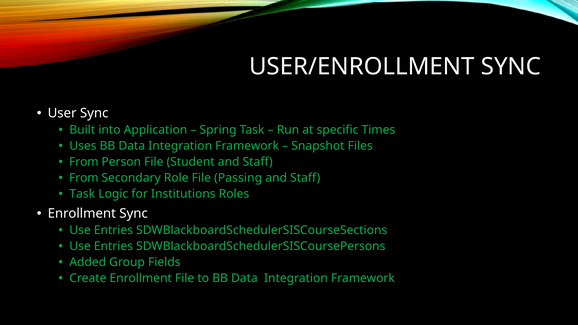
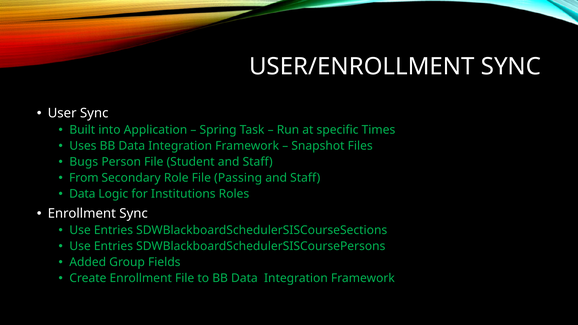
From at (84, 162): From -> Bugs
Task at (82, 194): Task -> Data
